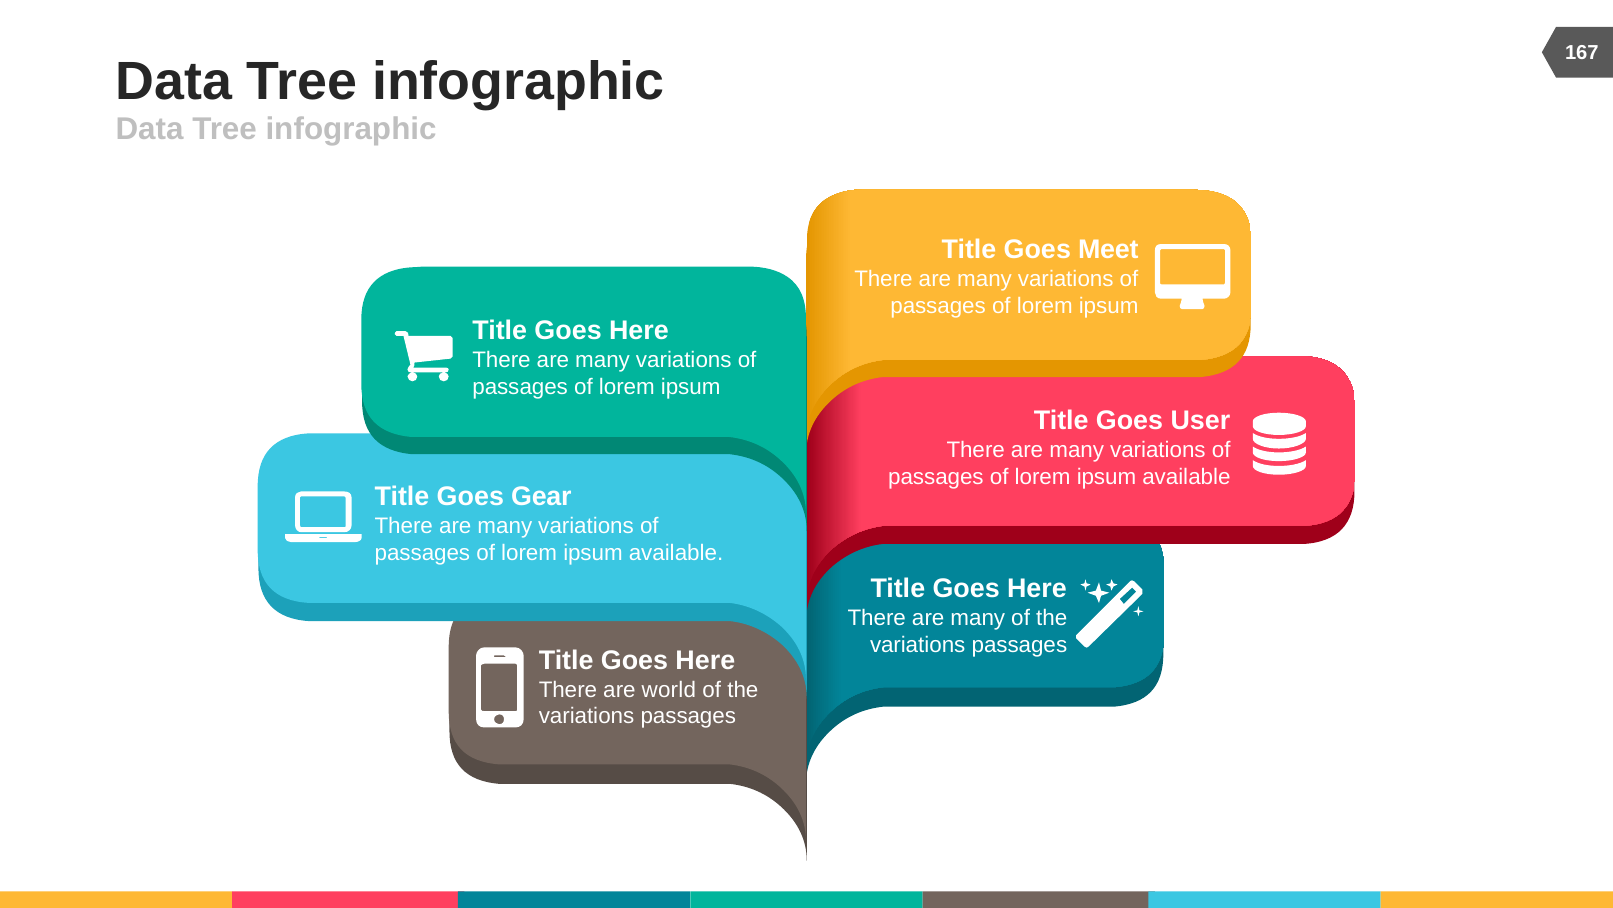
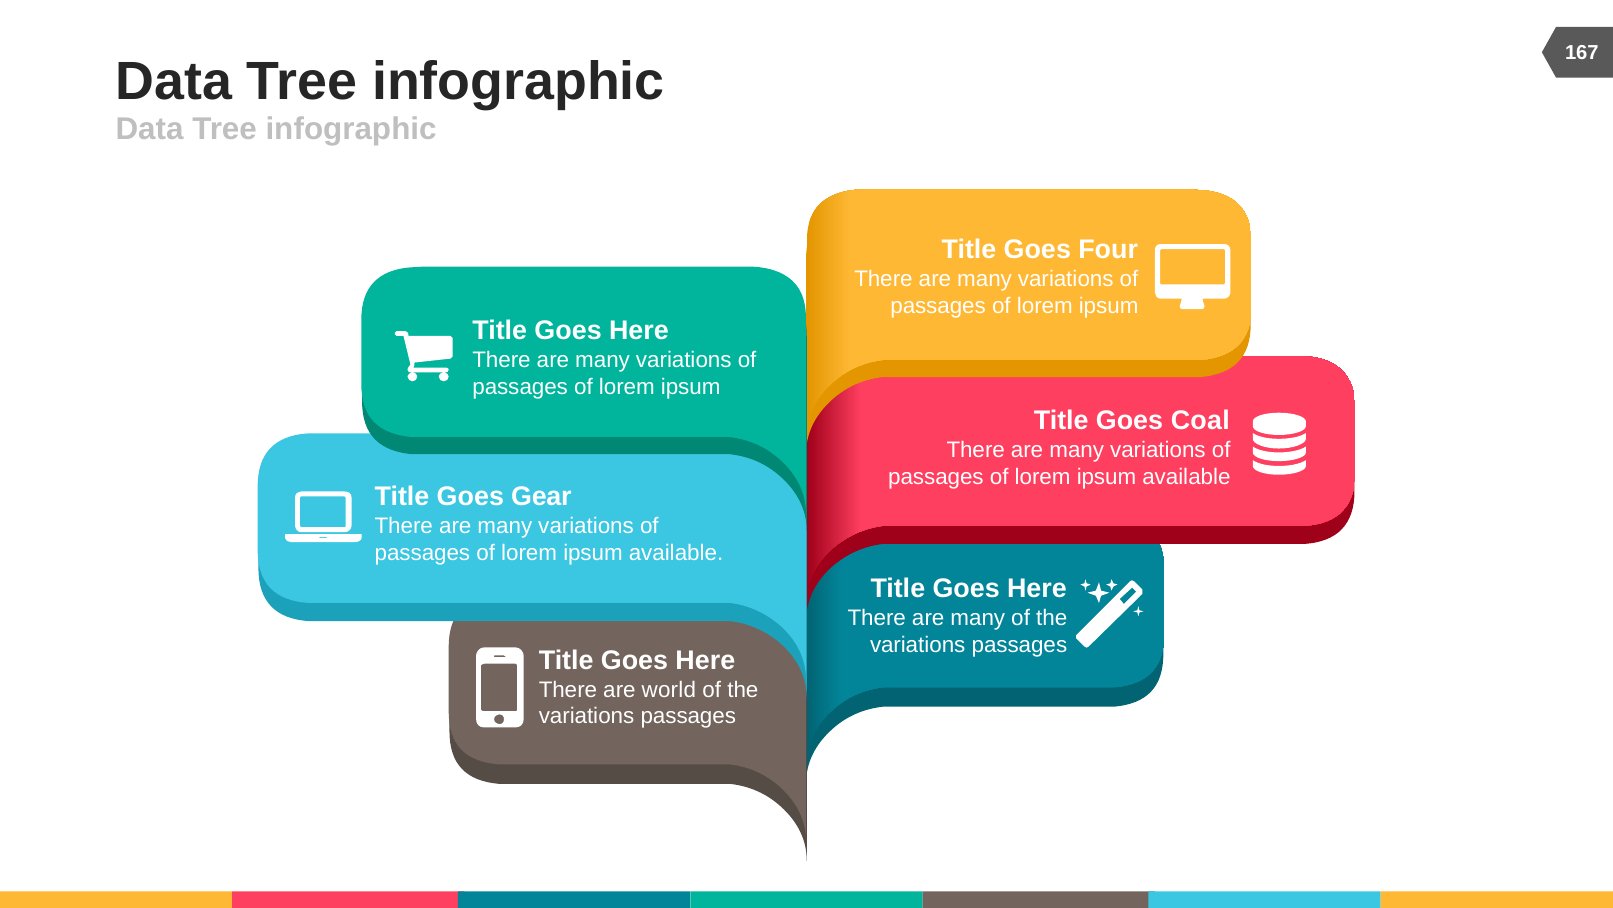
Meet: Meet -> Four
User: User -> Coal
